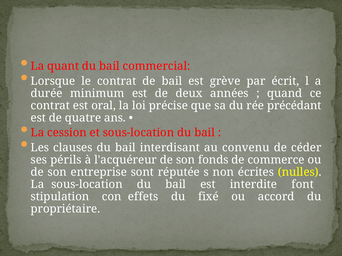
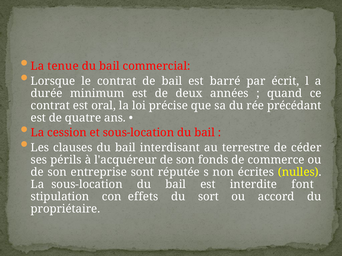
quant: quant -> tenue
grève: grève -> barré
convenu: convenu -> terrestre
fixé: fixé -> sort
